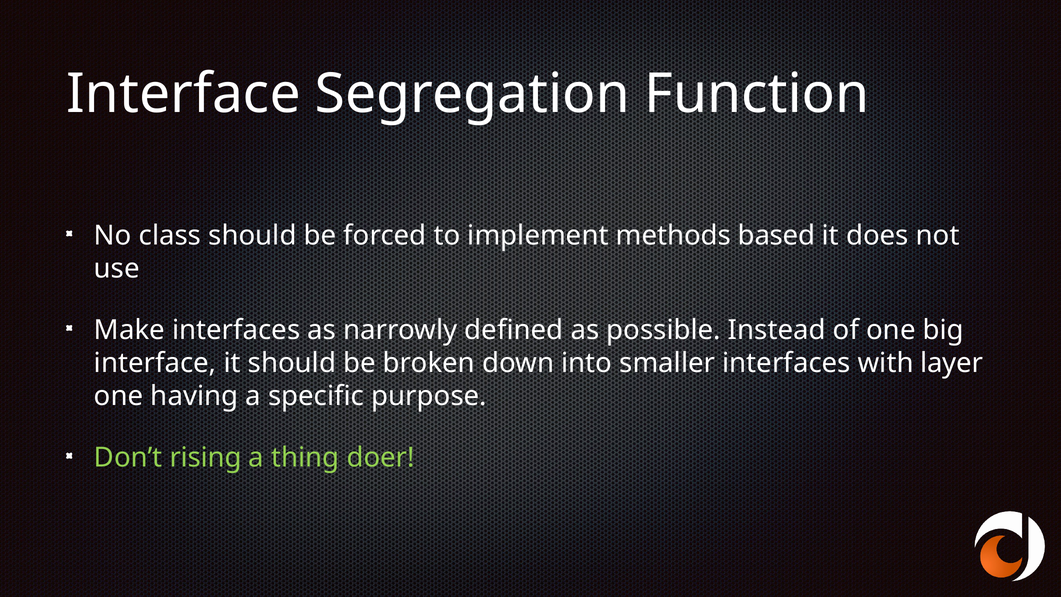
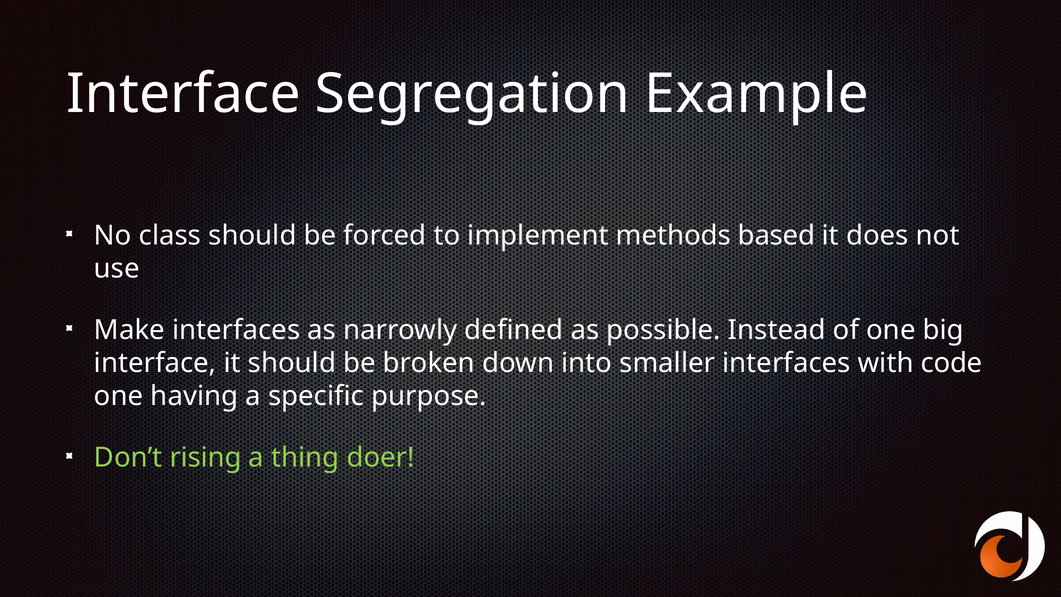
Function: Function -> Example
layer: layer -> code
